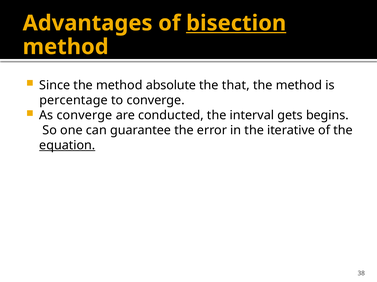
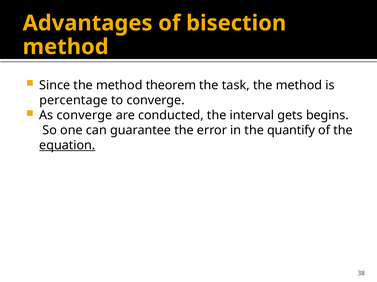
bisection underline: present -> none
absolute: absolute -> theorem
that: that -> task
iterative: iterative -> quantify
